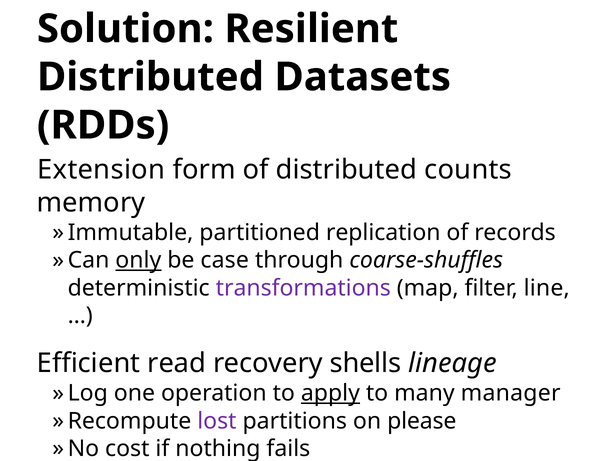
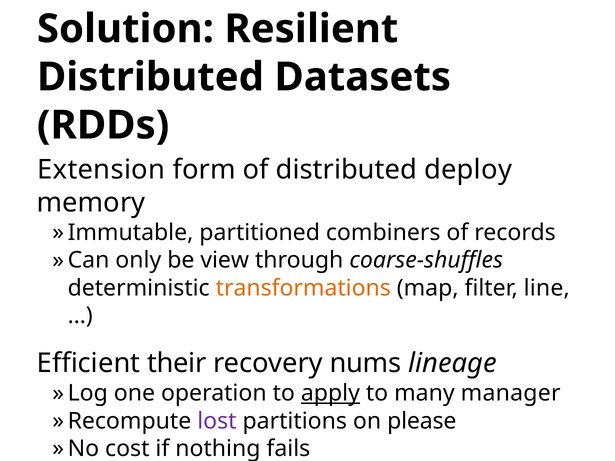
counts: counts -> deploy
replication: replication -> combiners
only underline: present -> none
case: case -> view
transformations colour: purple -> orange
read: read -> their
shells: shells -> nums
